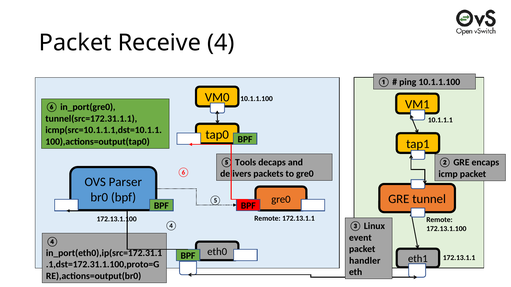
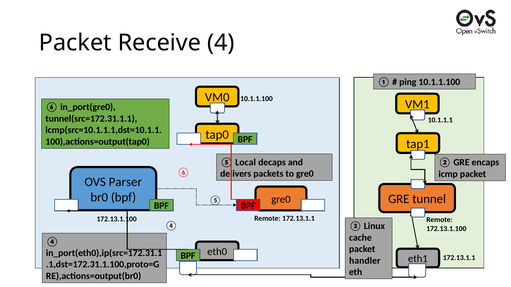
⑤ Tools: Tools -> Local
event: event -> cache
